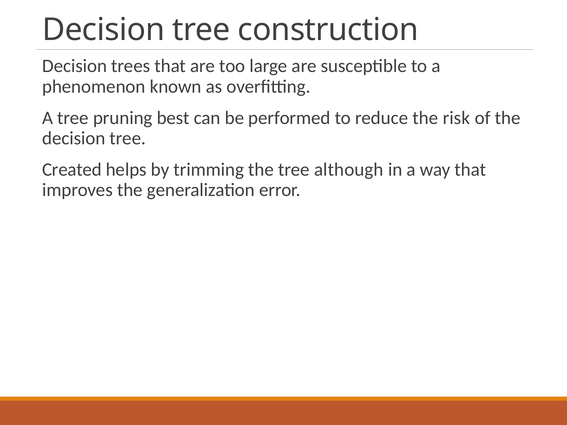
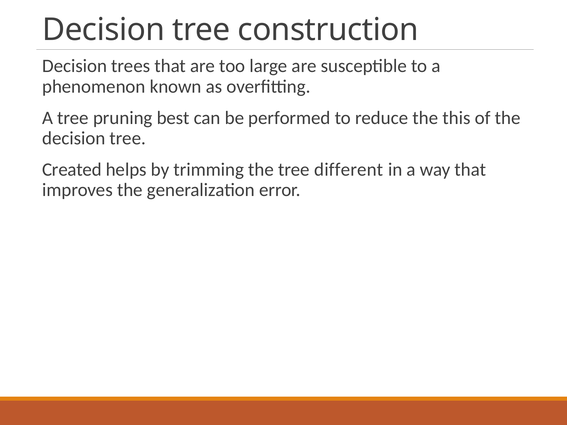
risk: risk -> this
although: although -> different
